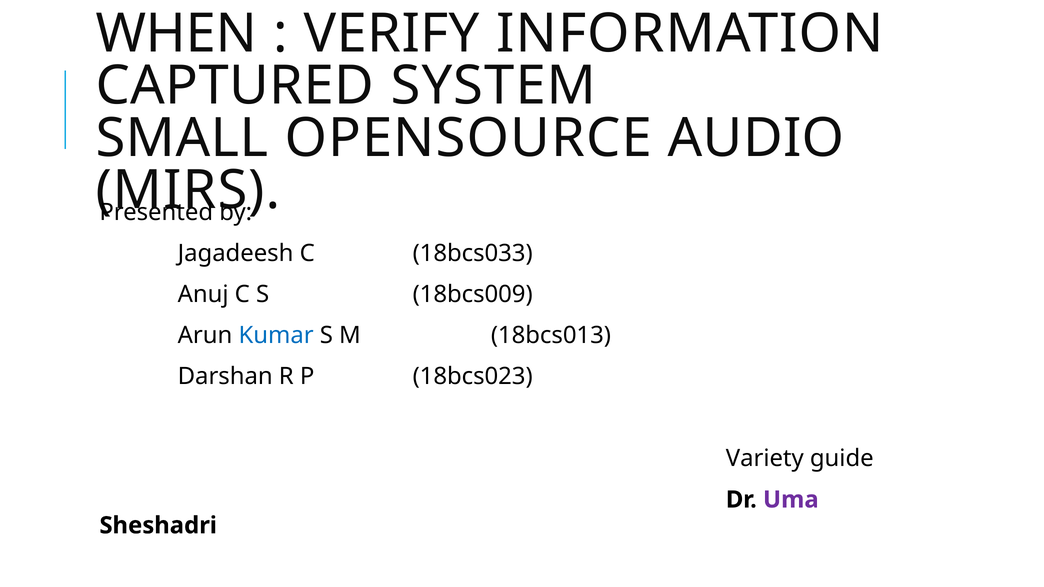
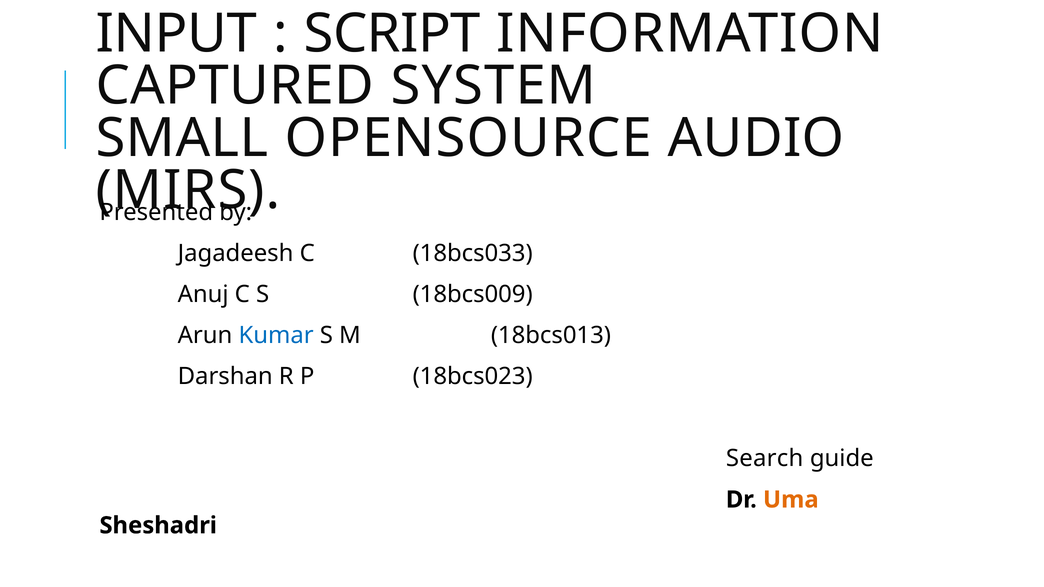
WHEN: WHEN -> INPUT
VERIFY: VERIFY -> SCRIPT
Variety: Variety -> Search
Uma colour: purple -> orange
